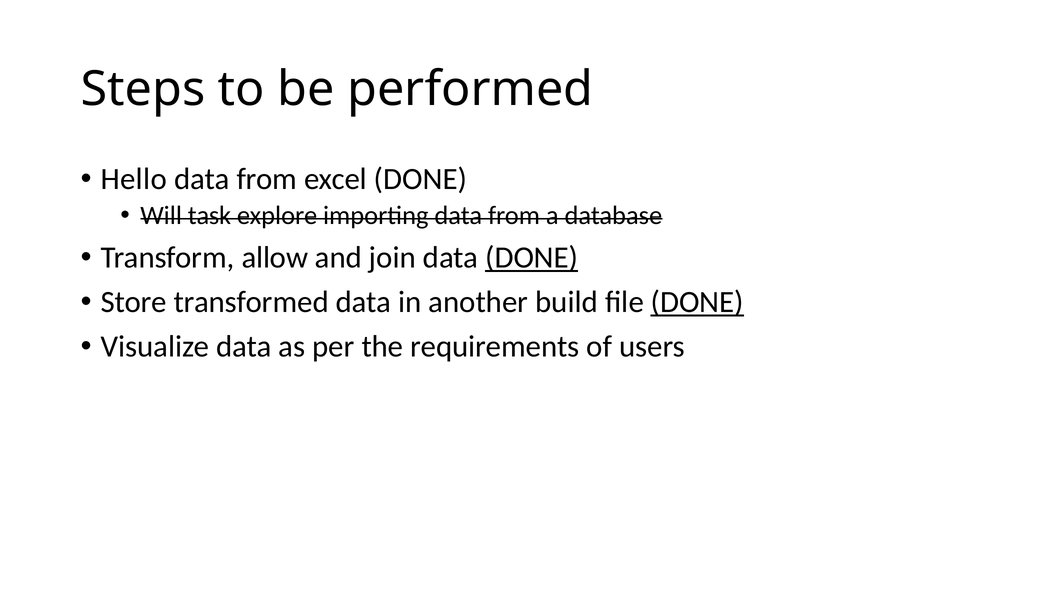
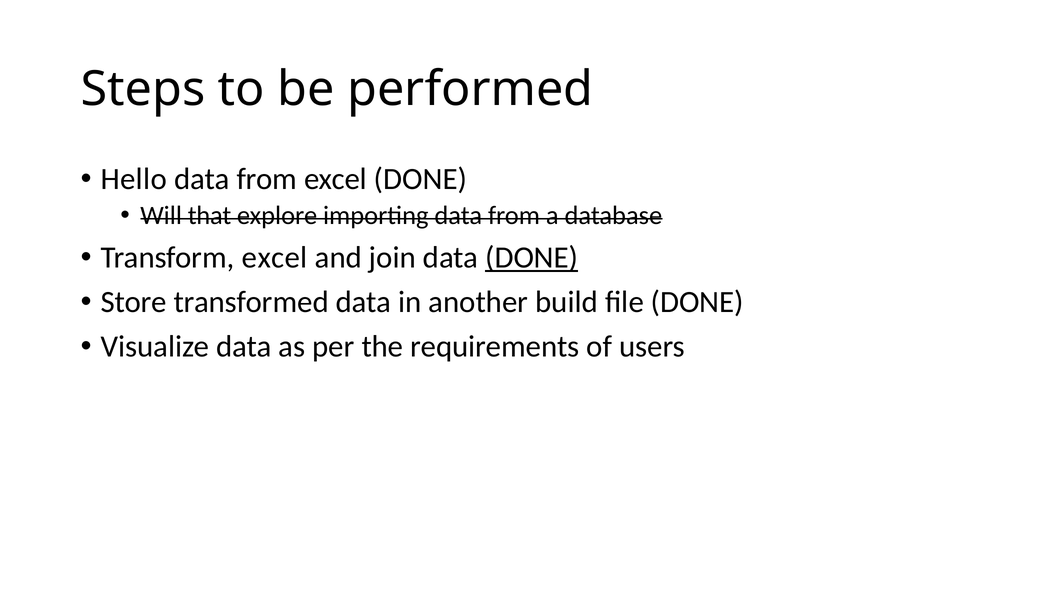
task: task -> that
Transform allow: allow -> excel
DONE at (697, 302) underline: present -> none
